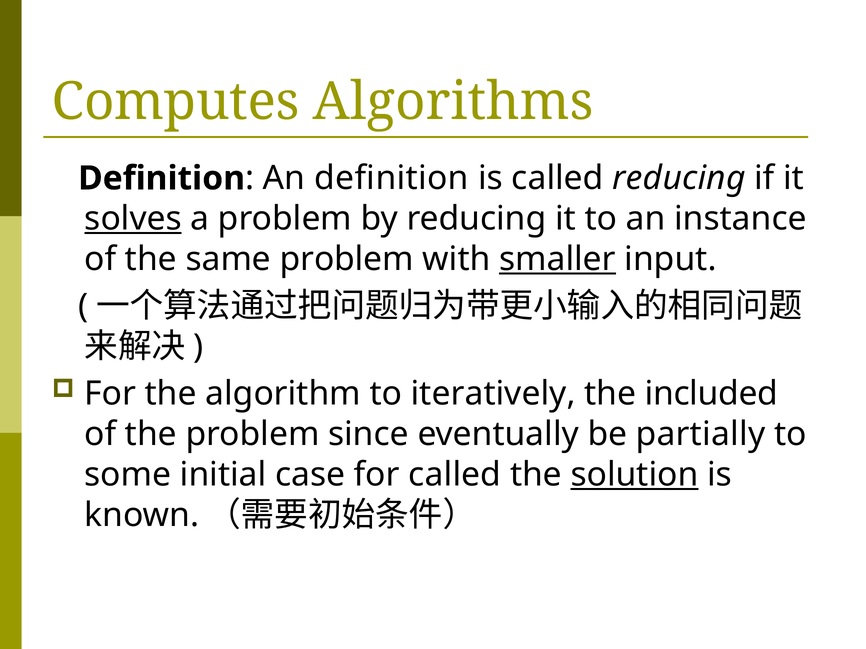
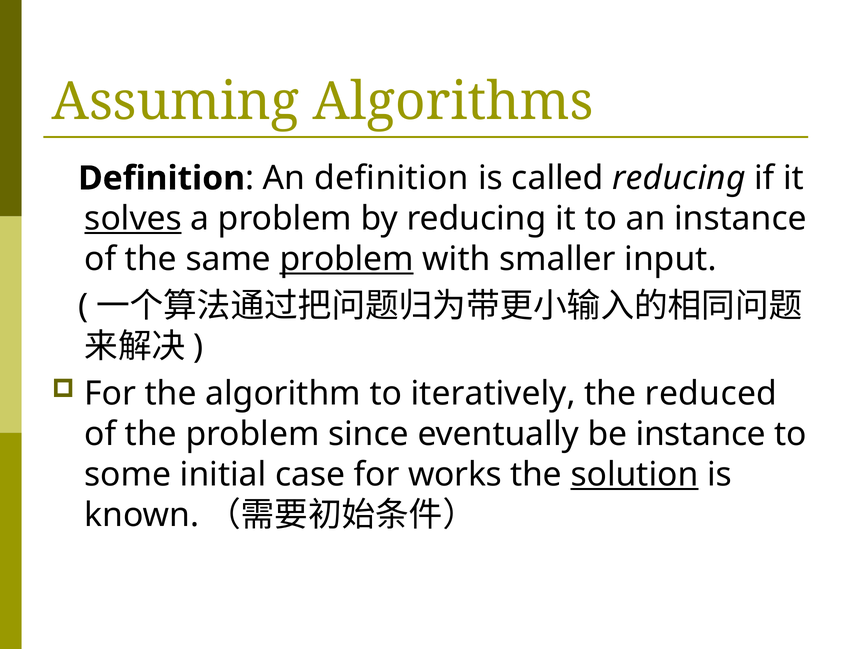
Computes: Computes -> Assuming
problem at (347, 259) underline: none -> present
smaller underline: present -> none
included: included -> reduced
be partially: partially -> instance
for called: called -> works
